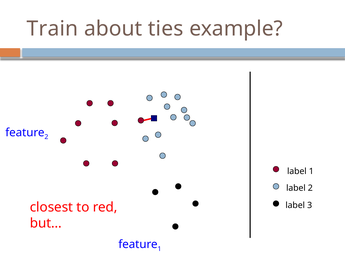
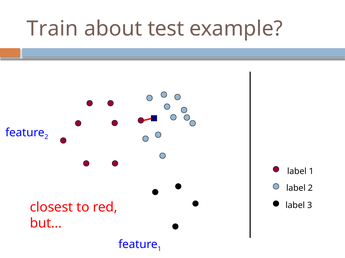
ties: ties -> test
